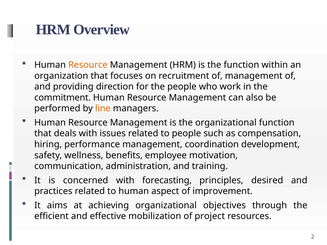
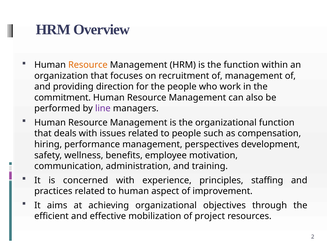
line colour: orange -> purple
coordination: coordination -> perspectives
forecasting: forecasting -> experience
desired: desired -> staffing
